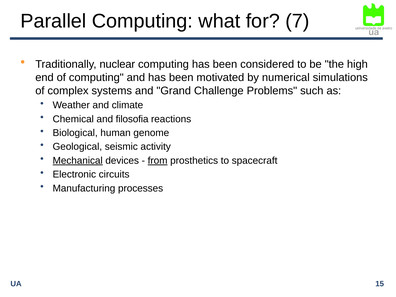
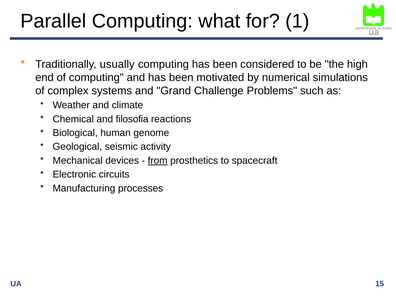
7: 7 -> 1
nuclear: nuclear -> usually
Mechanical underline: present -> none
